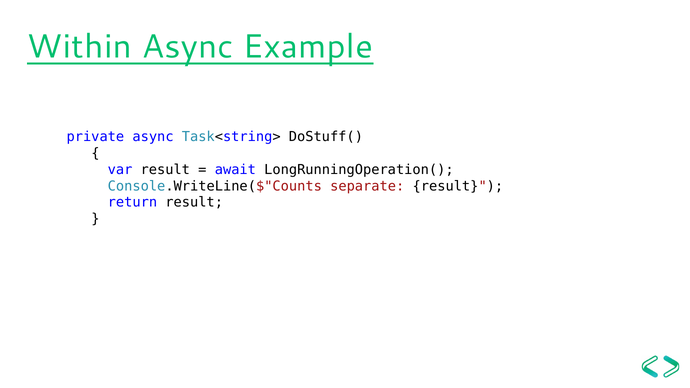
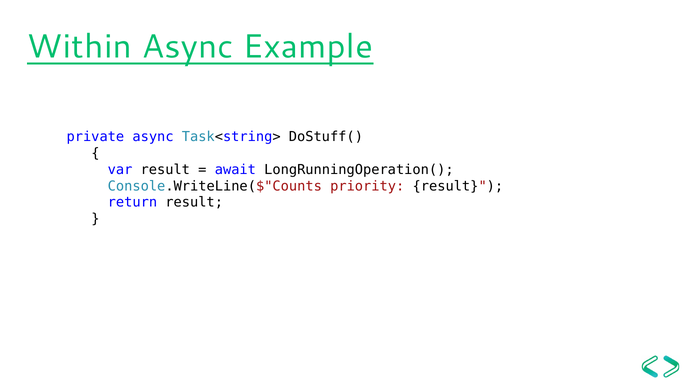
separate: separate -> priority
